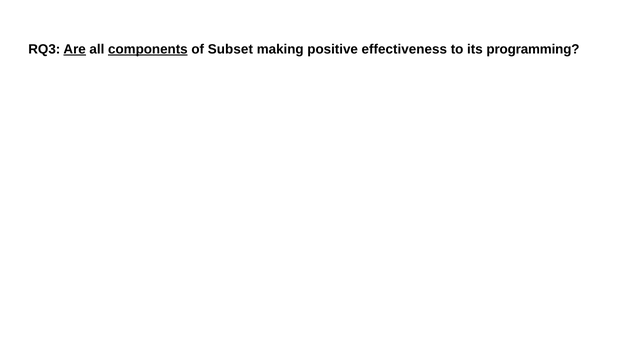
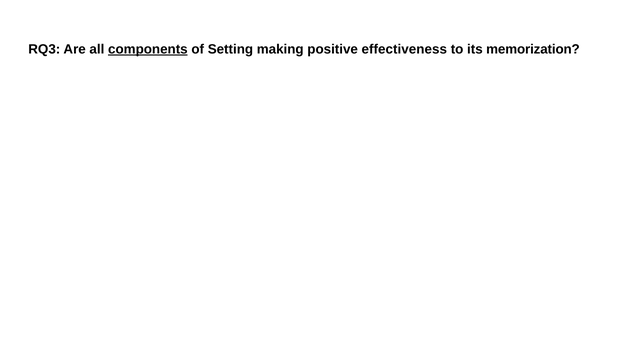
Are underline: present -> none
Subset: Subset -> Setting
programming: programming -> memorization
